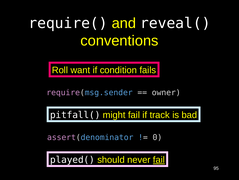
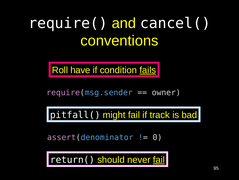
reveal(: reveal( -> cancel(
want: want -> have
fails underline: none -> present
played(: played( -> return(
